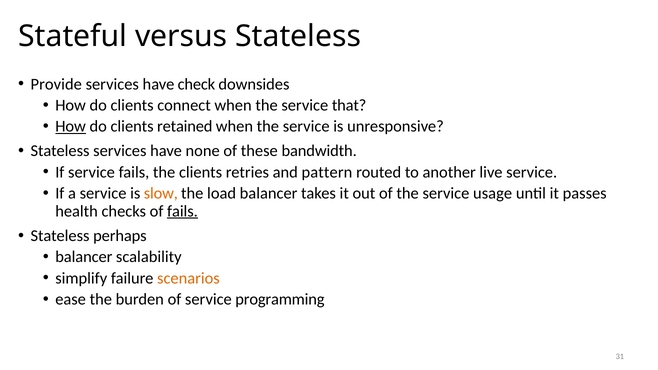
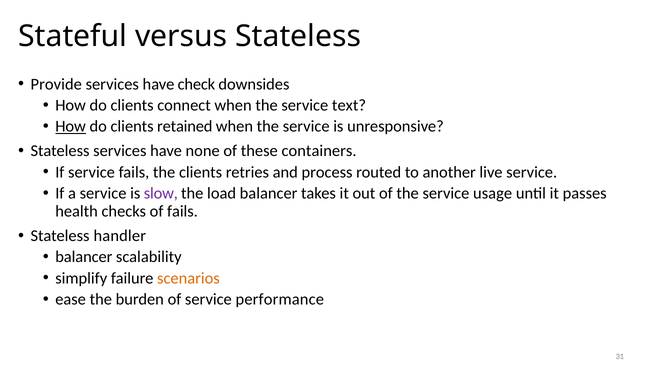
that: that -> text
bandwidth: bandwidth -> containers
pattern: pattern -> process
slow colour: orange -> purple
fails at (182, 211) underline: present -> none
perhaps: perhaps -> handler
programming: programming -> performance
